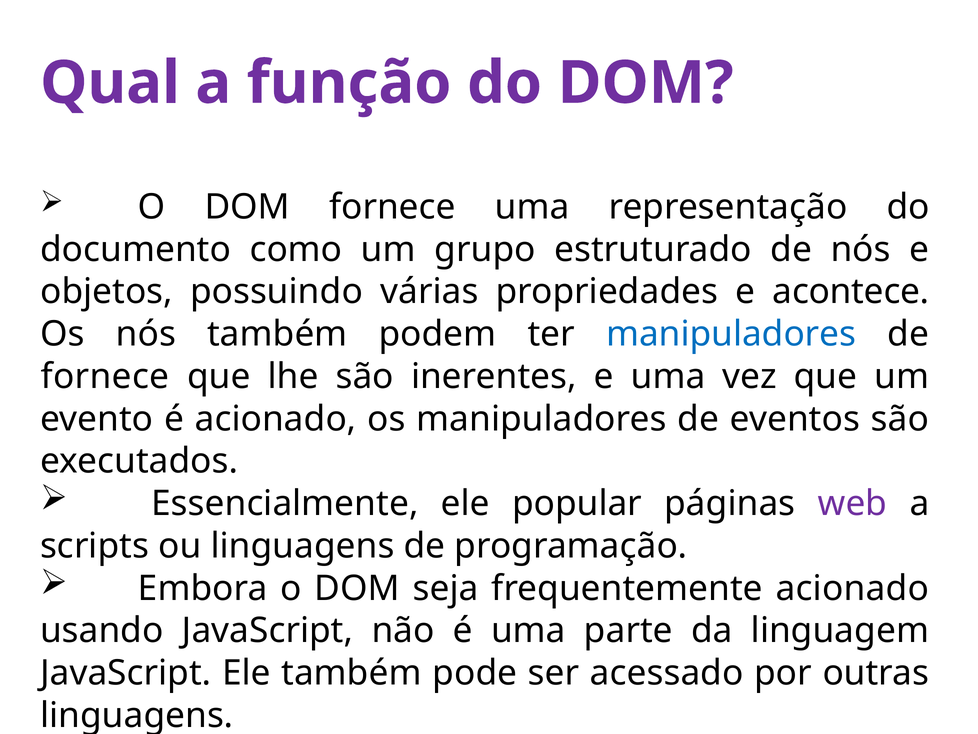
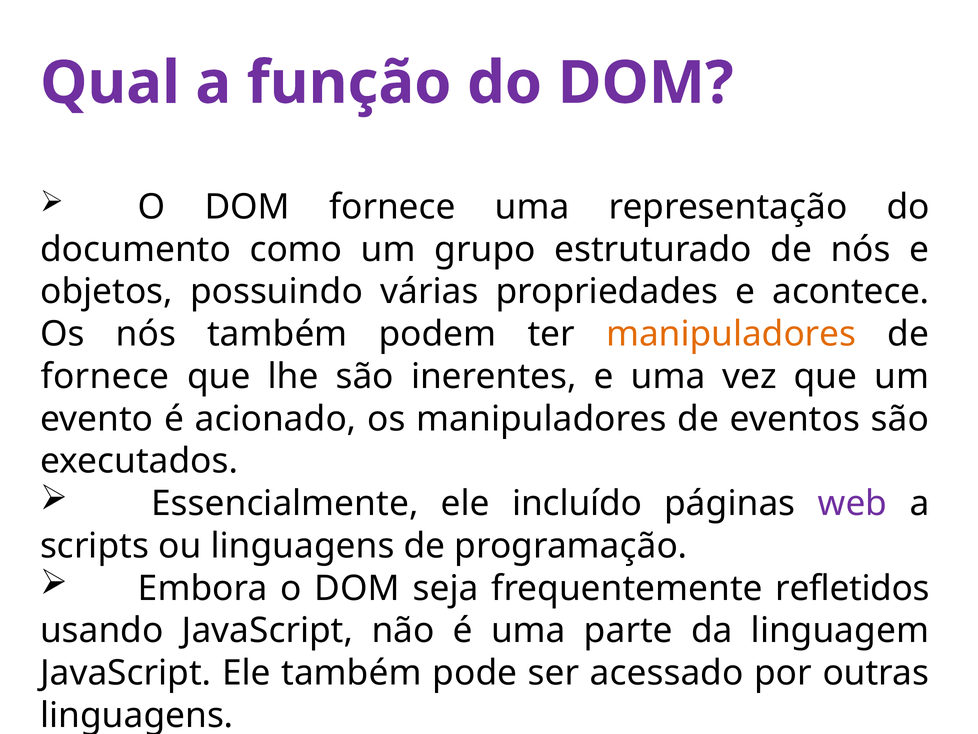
manipuladores at (731, 334) colour: blue -> orange
popular: popular -> incluído
frequentemente acionado: acionado -> refletidos
